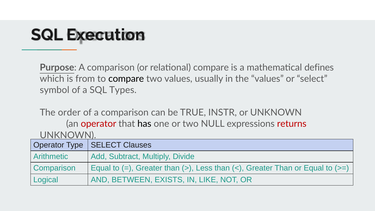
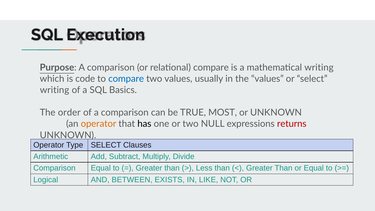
mathematical defines: defines -> writing
from: from -> code
compare at (126, 79) colour: black -> blue
symbol at (55, 90): symbol -> writing
Types: Types -> Basics
INSTR: INSTR -> MOST
operator at (99, 124) colour: red -> orange
